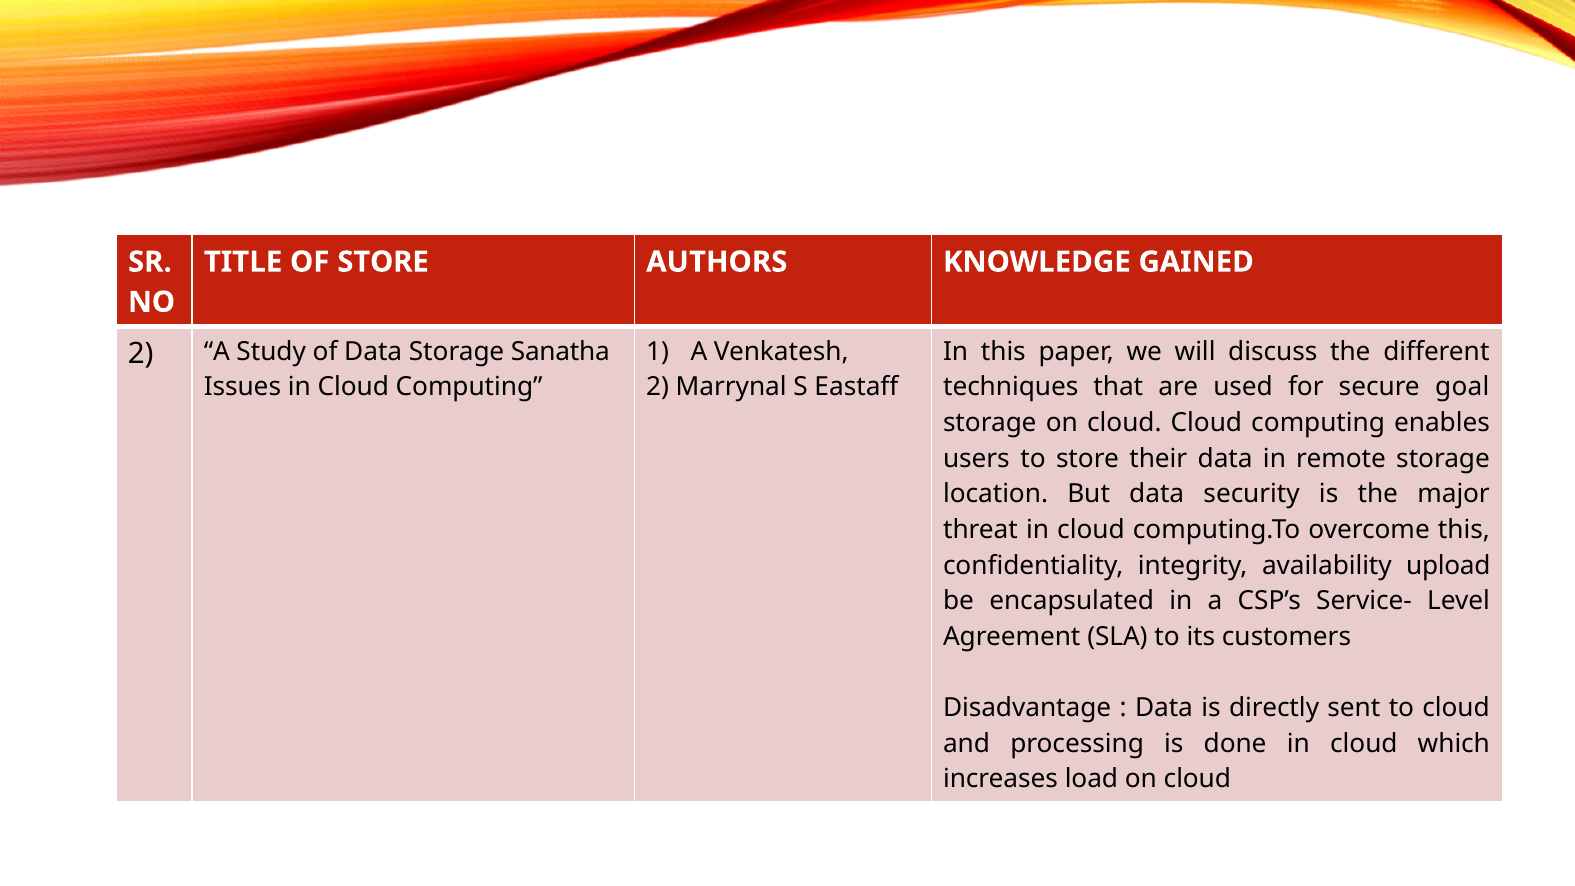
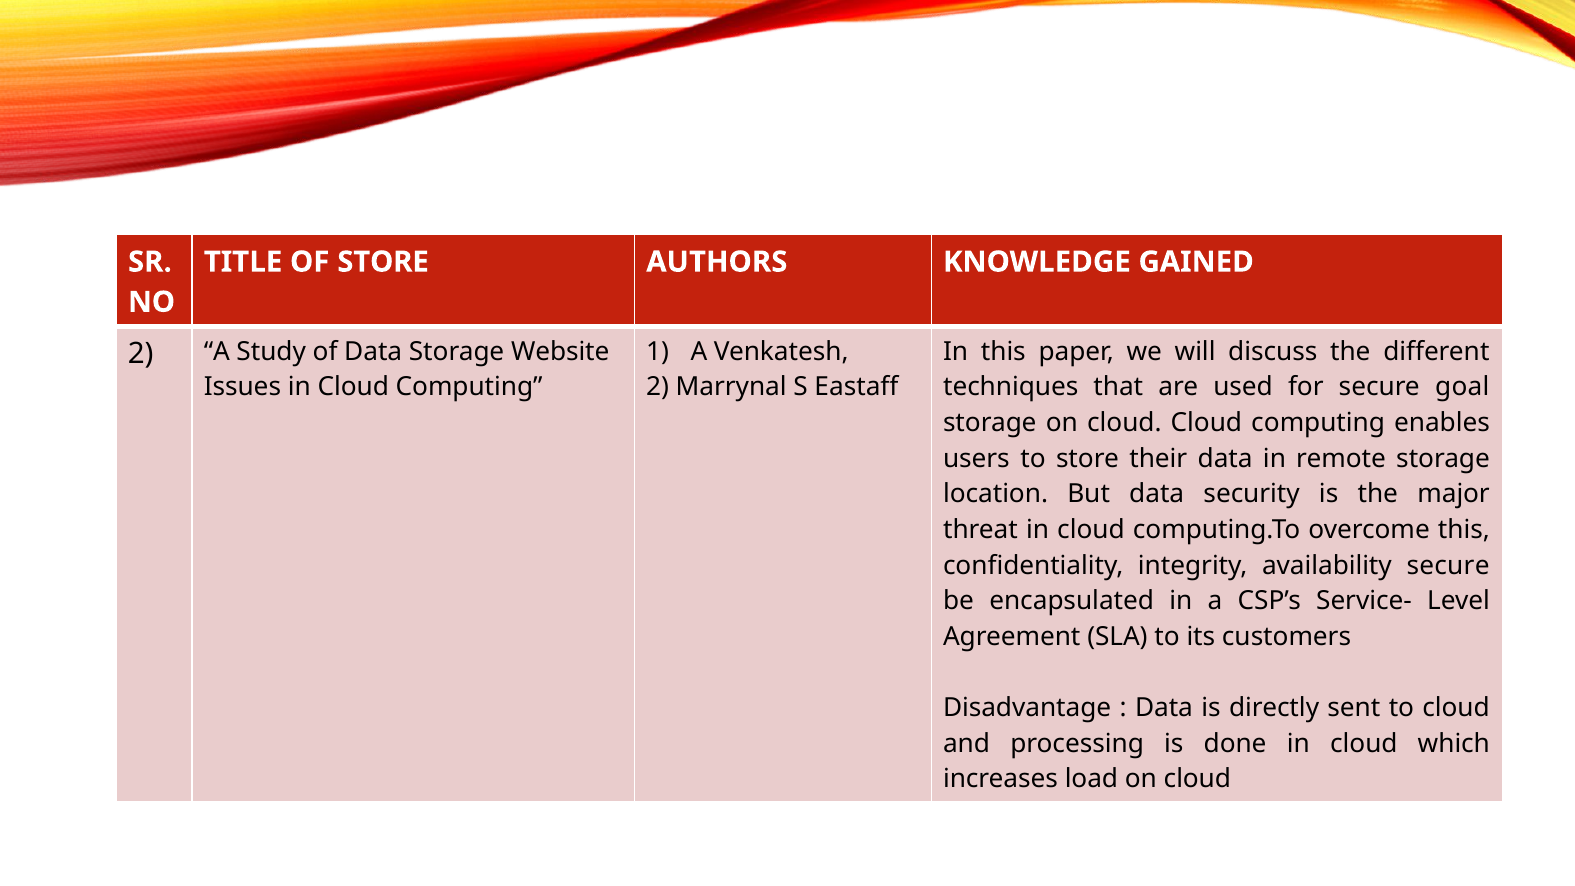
Sanatha: Sanatha -> Website
availability upload: upload -> secure
